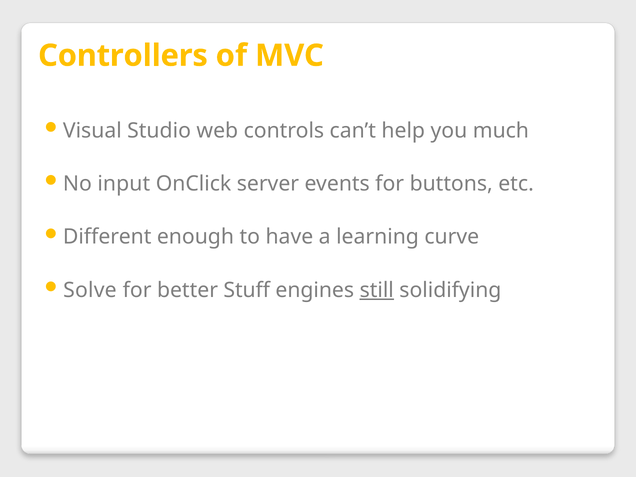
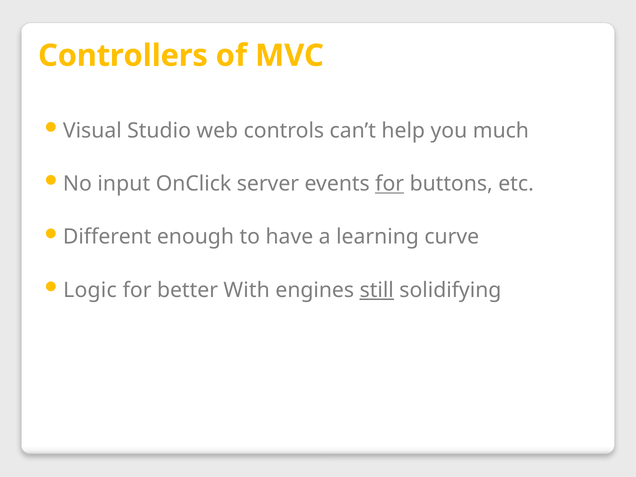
for at (390, 184) underline: none -> present
Solve: Solve -> Logic
Stuff: Stuff -> With
